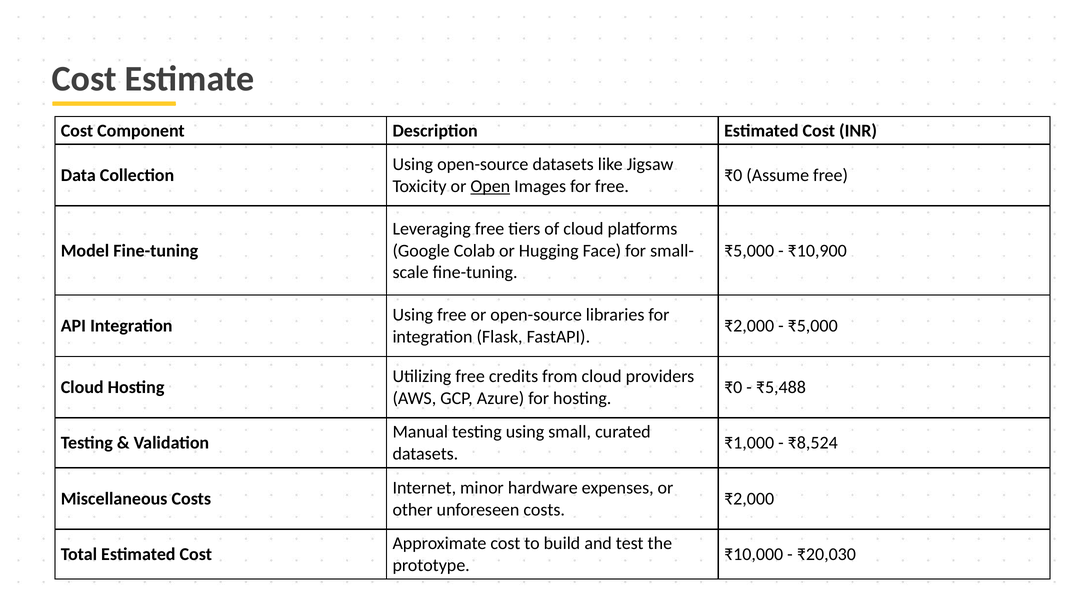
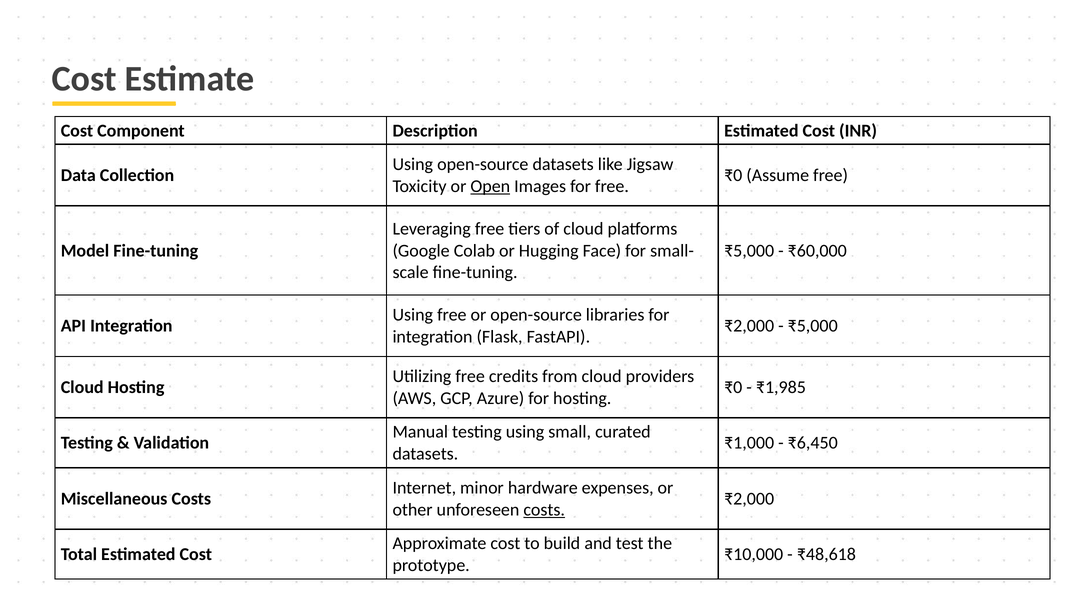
₹10,900: ₹10,900 -> ₹60,000
₹5,488: ₹5,488 -> ₹1,985
₹8,524: ₹8,524 -> ₹6,450
costs at (544, 510) underline: none -> present
₹20,030: ₹20,030 -> ₹48,618
